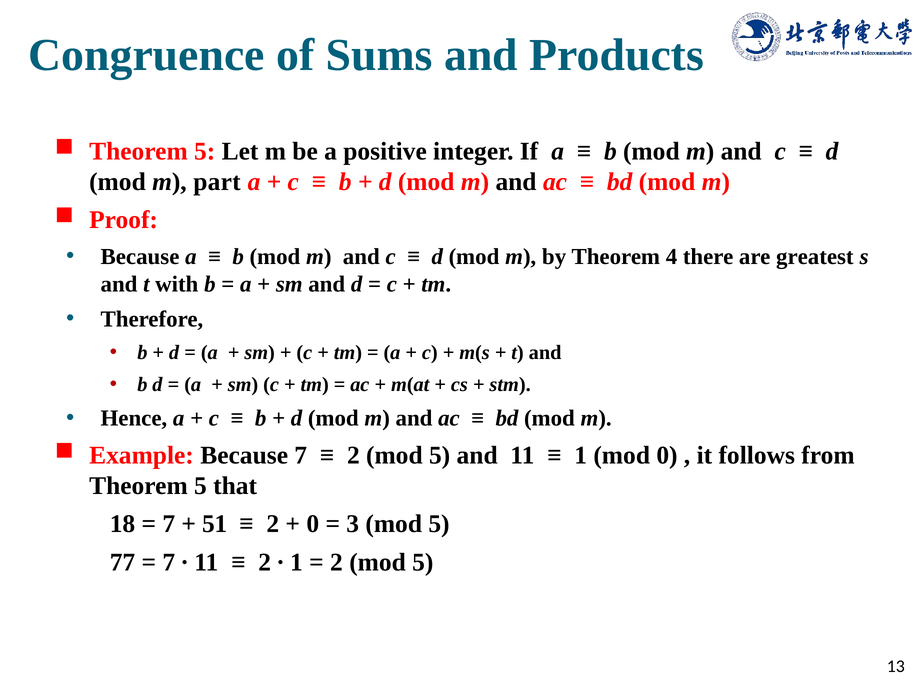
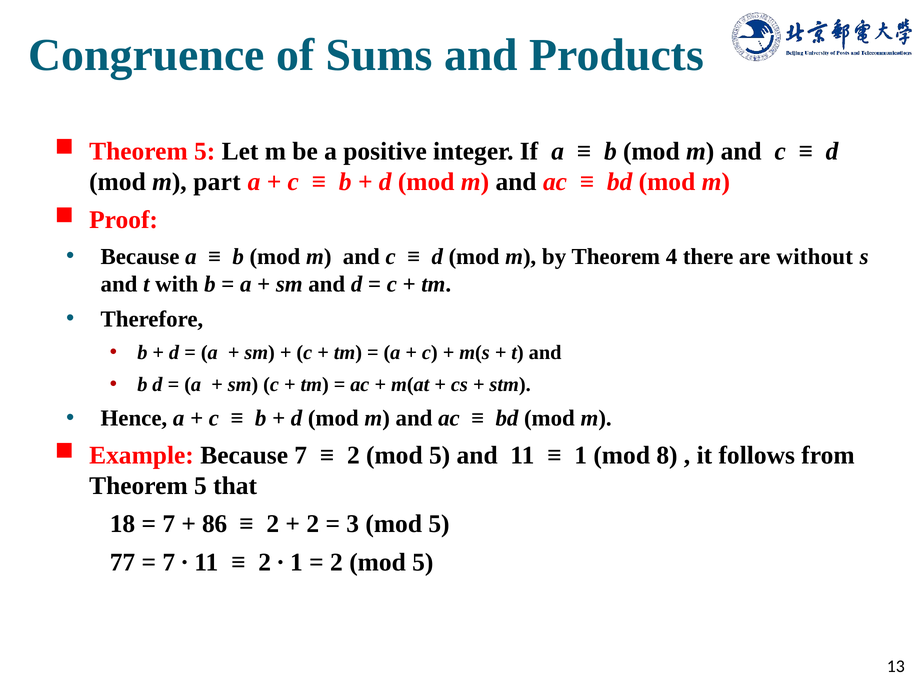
greatest: greatest -> without
mod 0: 0 -> 8
51: 51 -> 86
0 at (313, 524): 0 -> 2
